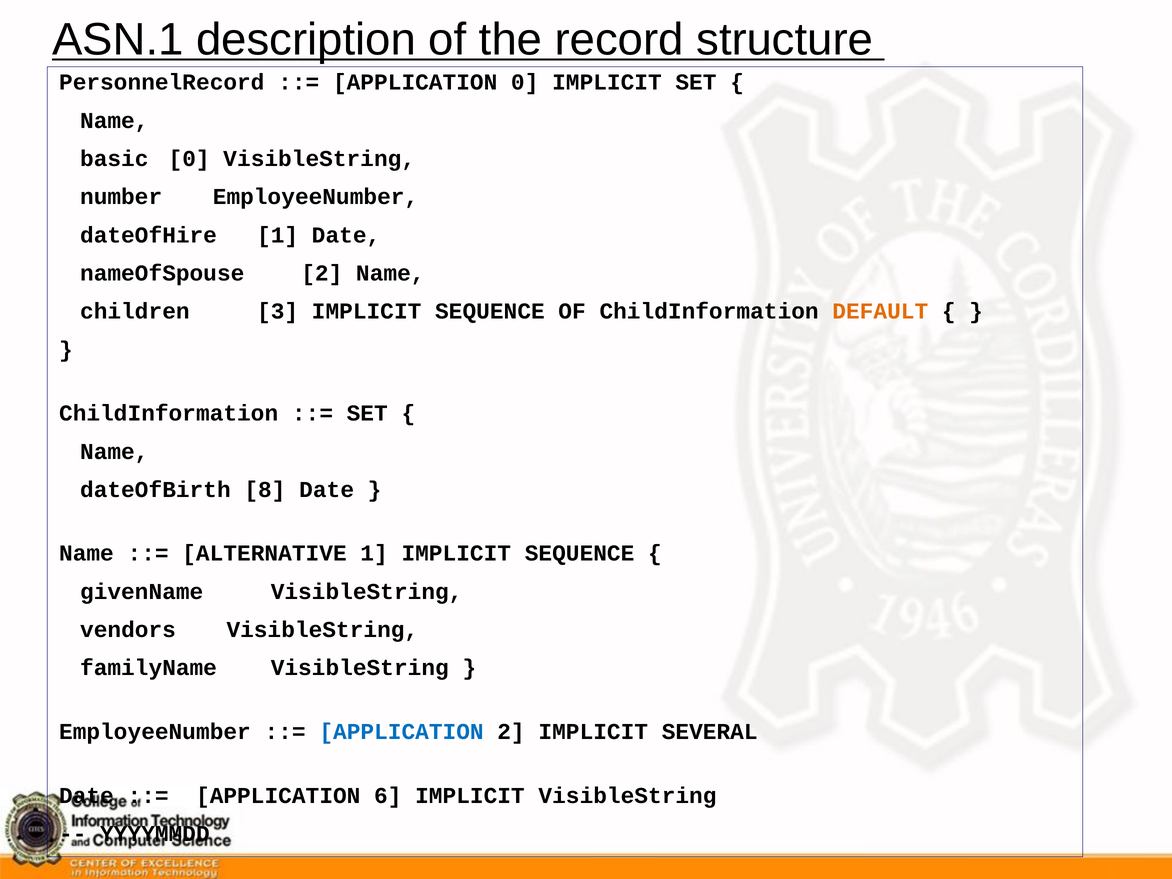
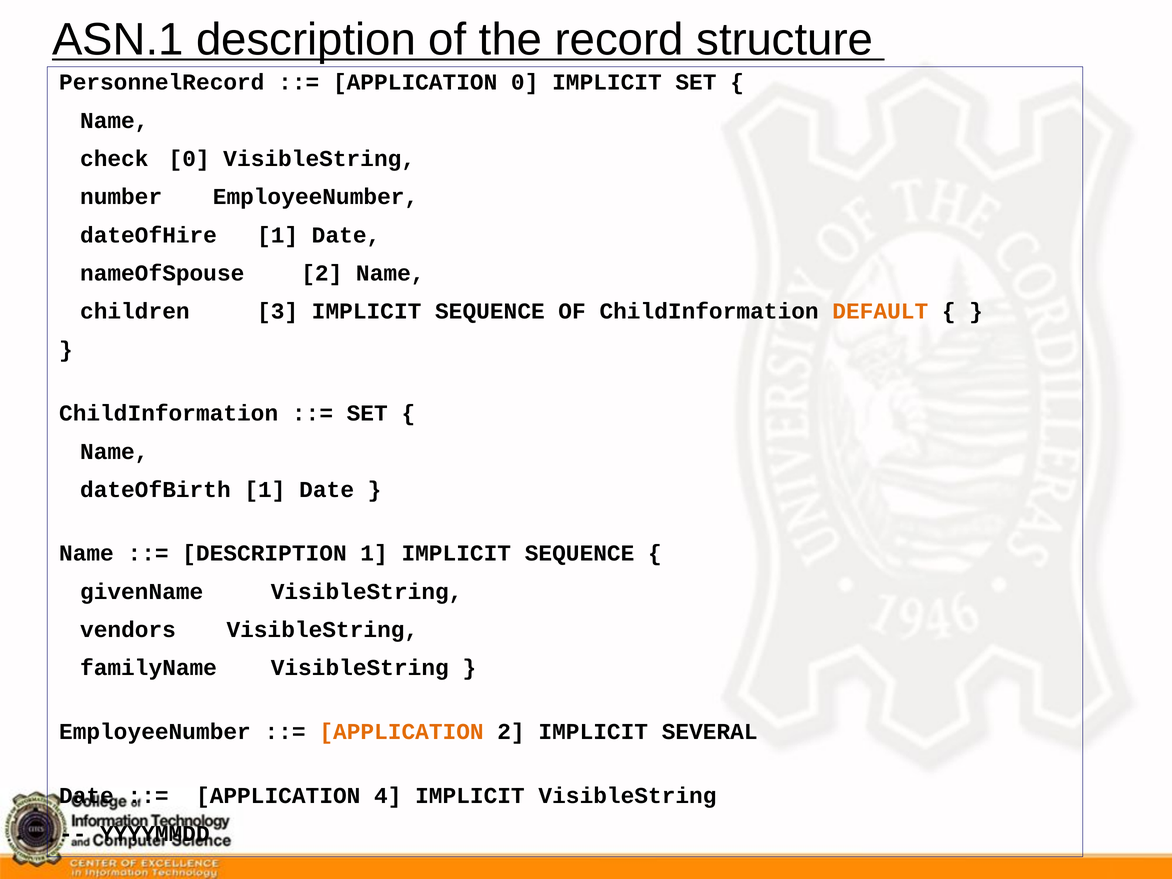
basic: basic -> check
dateOfBirth 8: 8 -> 1
ALTERNATIVE at (264, 553): ALTERNATIVE -> DESCRIPTION
APPLICATION at (402, 732) colour: blue -> orange
6: 6 -> 4
